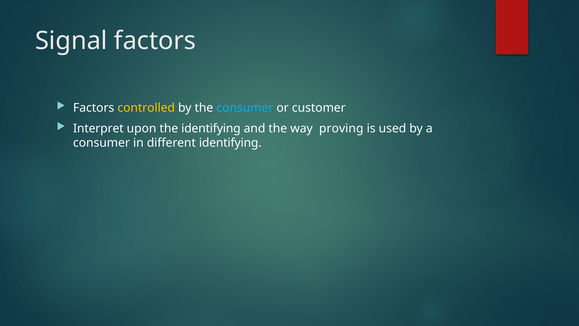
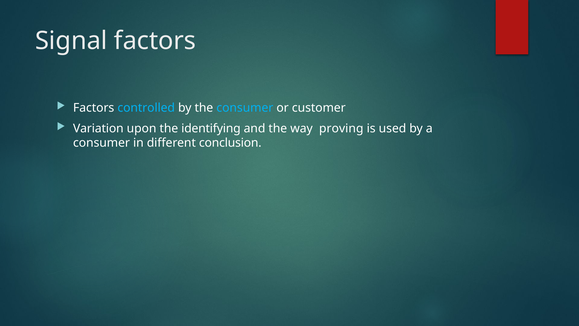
controlled colour: yellow -> light blue
Interpret: Interpret -> Variation
different identifying: identifying -> conclusion
